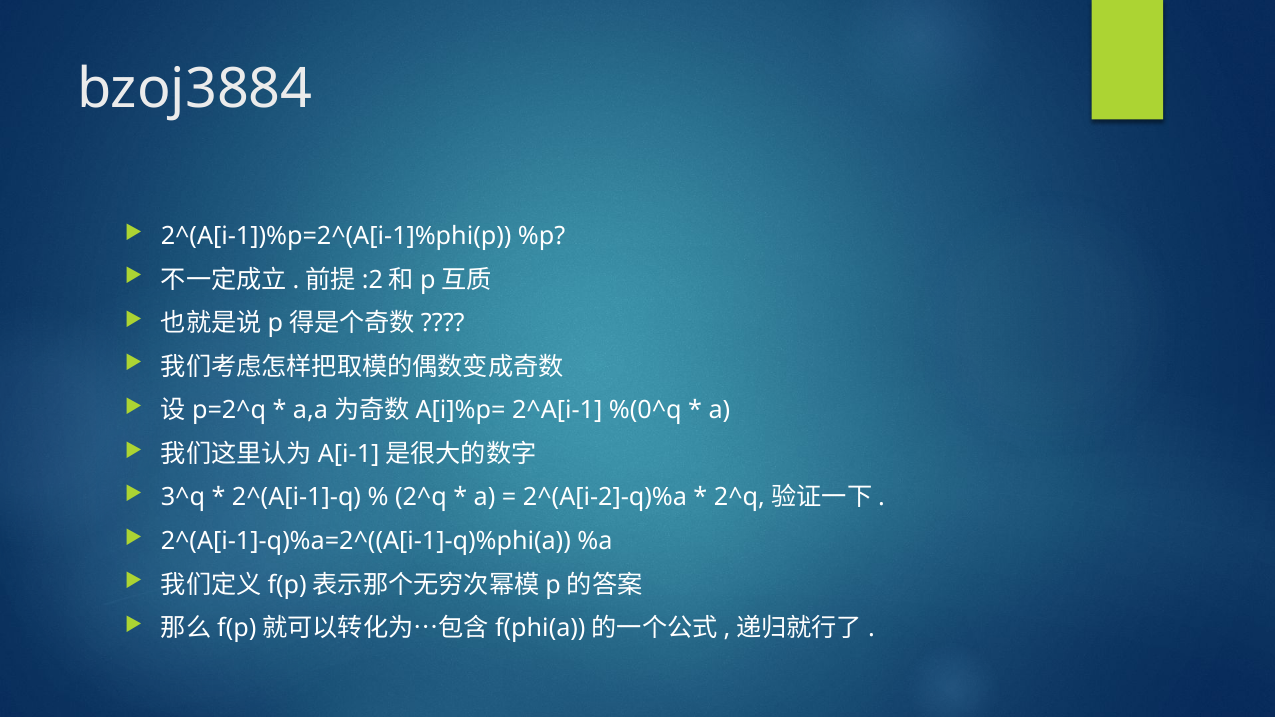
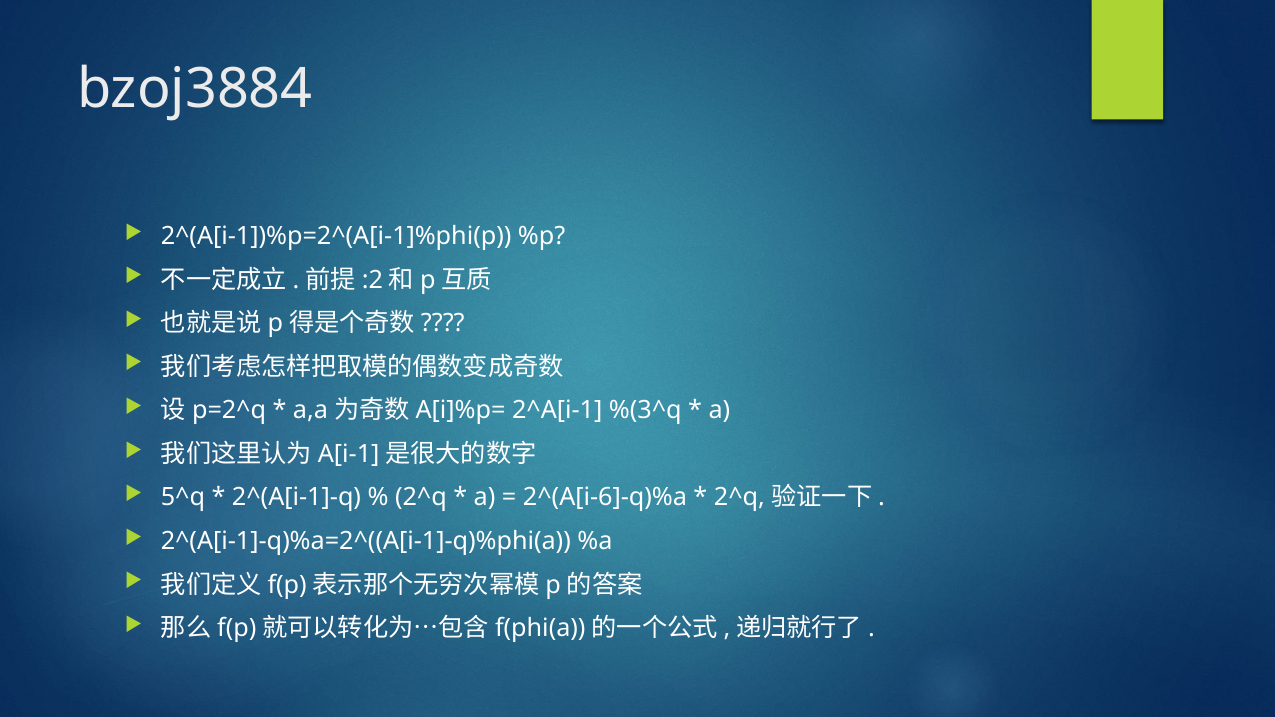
%(0^q: %(0^q -> %(3^q
3^q: 3^q -> 5^q
2^(A[i-2]-q)%a: 2^(A[i-2]-q)%a -> 2^(A[i-6]-q)%a
